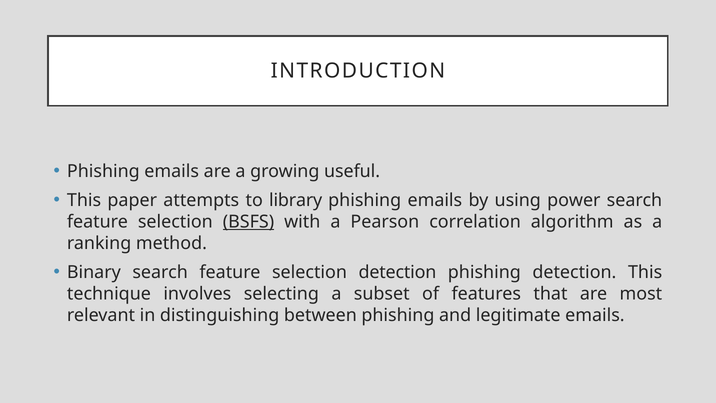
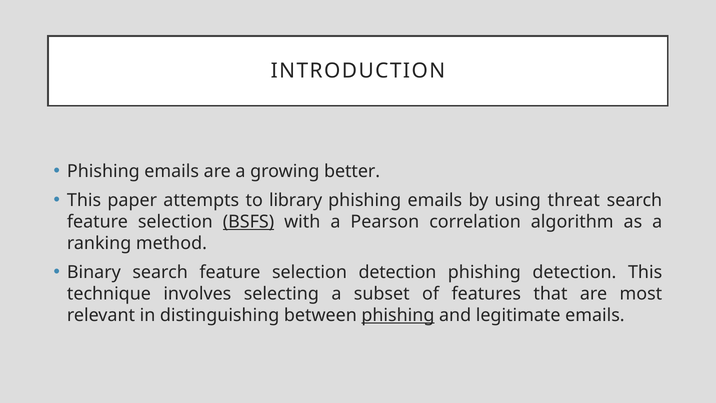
useful: useful -> better
power: power -> threat
phishing at (398, 315) underline: none -> present
